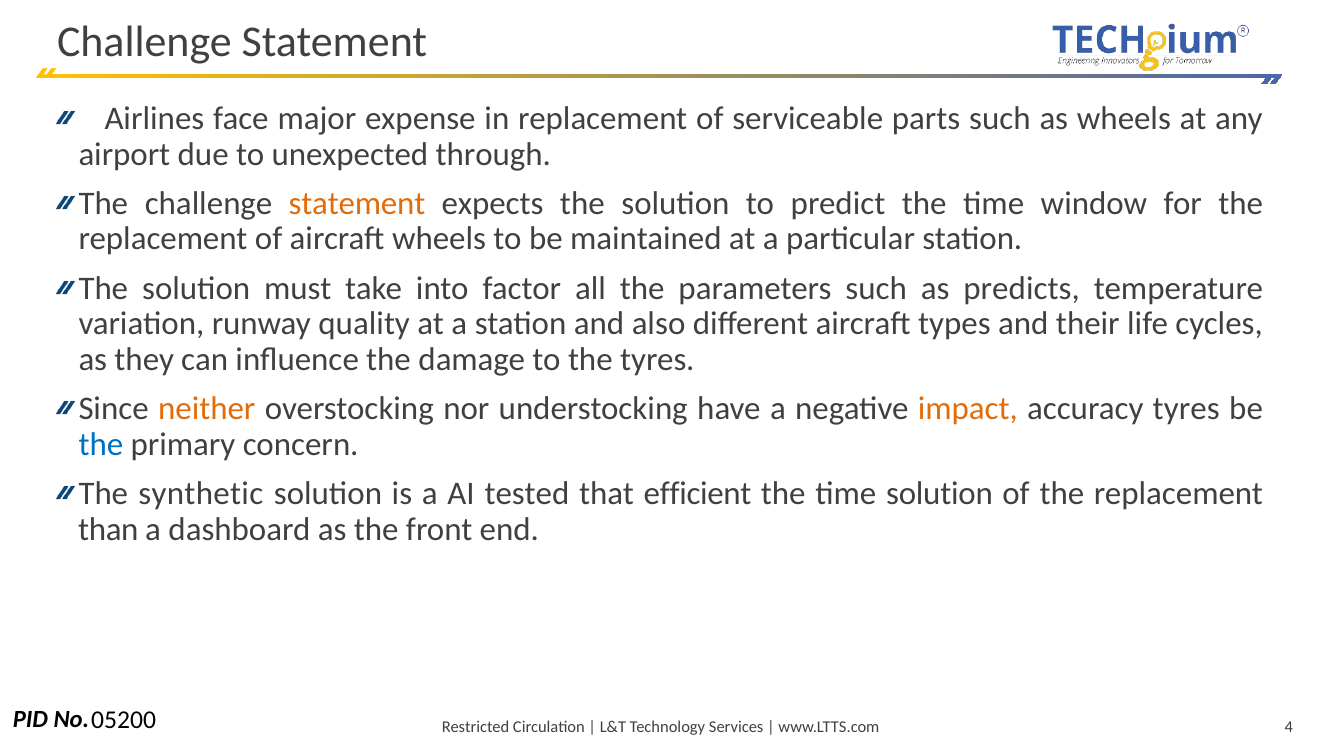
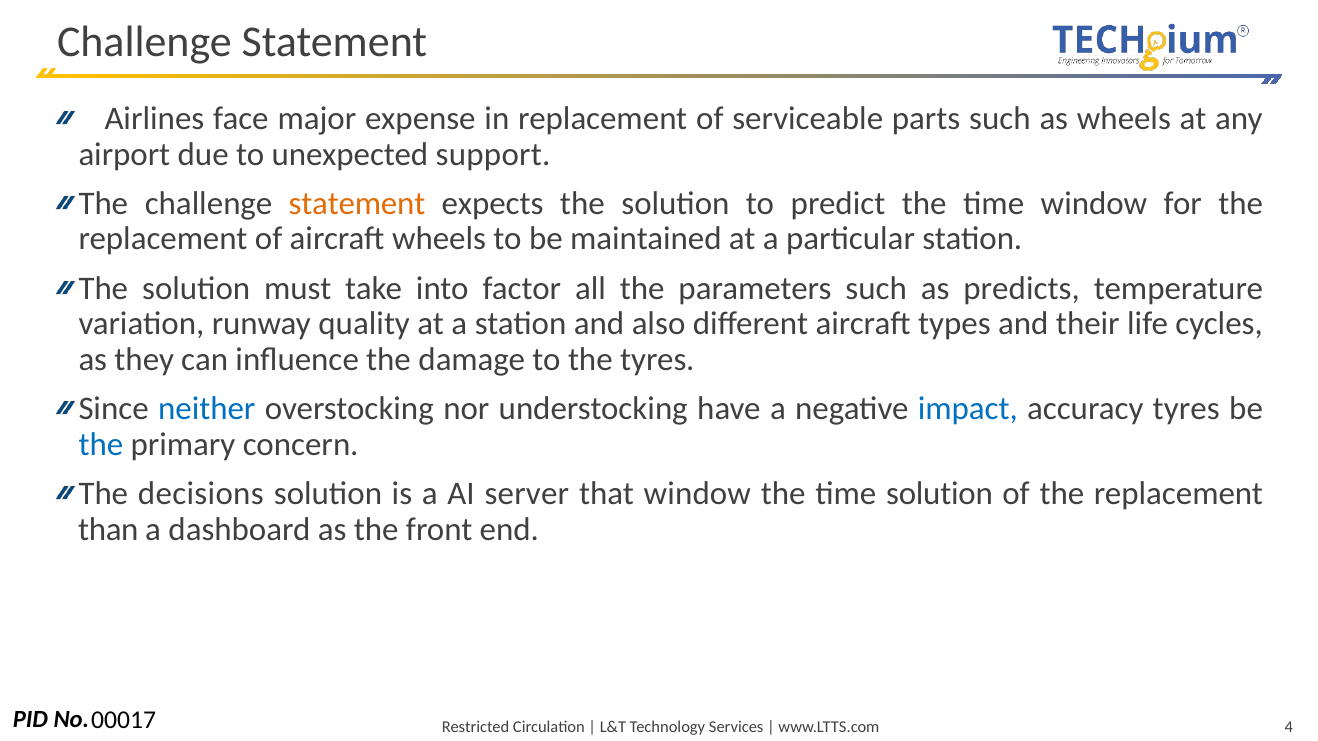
through: through -> support
neither colour: orange -> blue
impact colour: orange -> blue
synthetic: synthetic -> decisions
tested: tested -> server
that efficient: efficient -> window
05200: 05200 -> 00017
